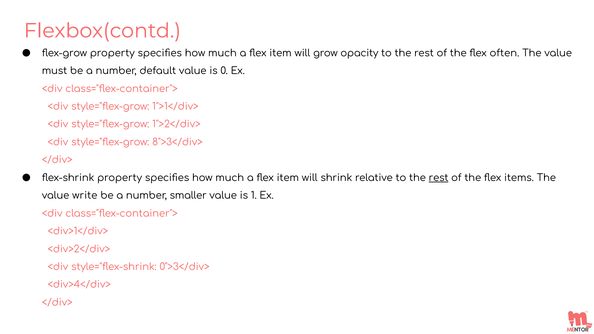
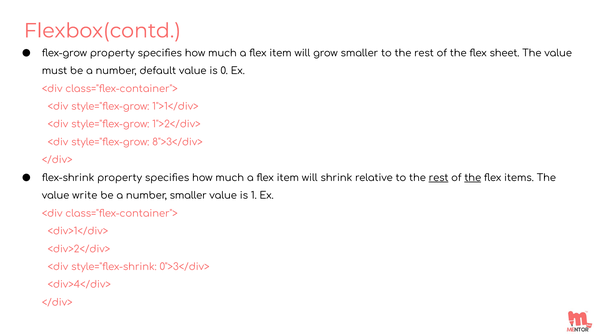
grow opacity: opacity -> smaller
often: often -> sheet
the at (473, 178) underline: none -> present
